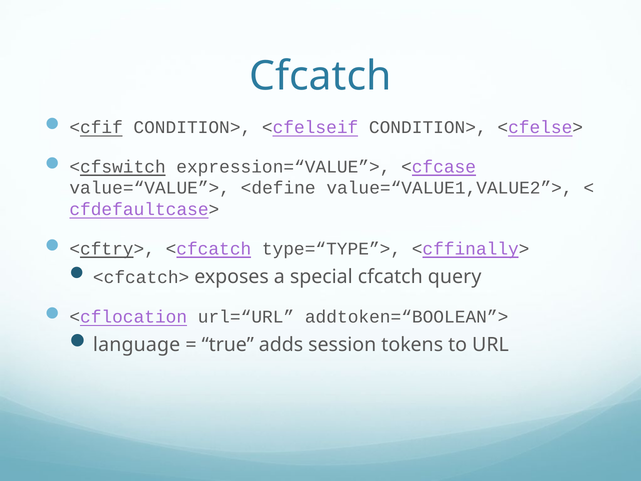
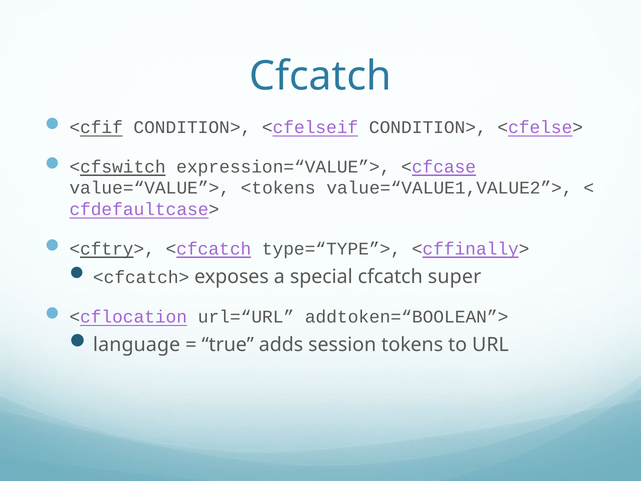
<define: <define -> <tokens
query: query -> super
